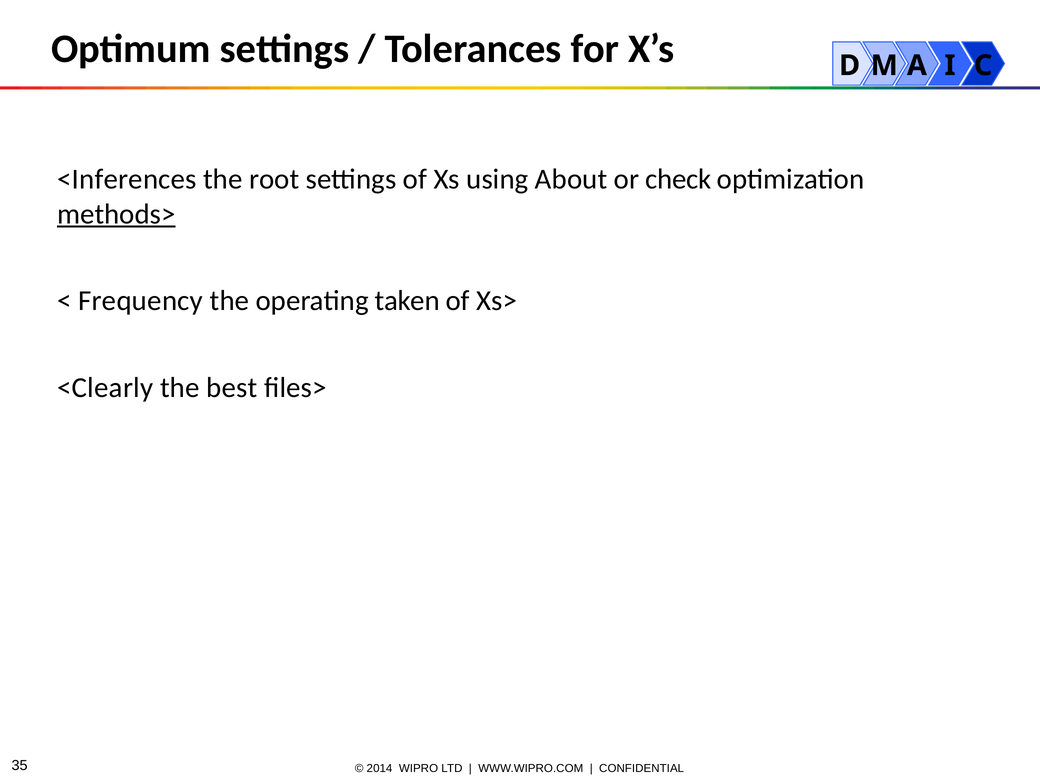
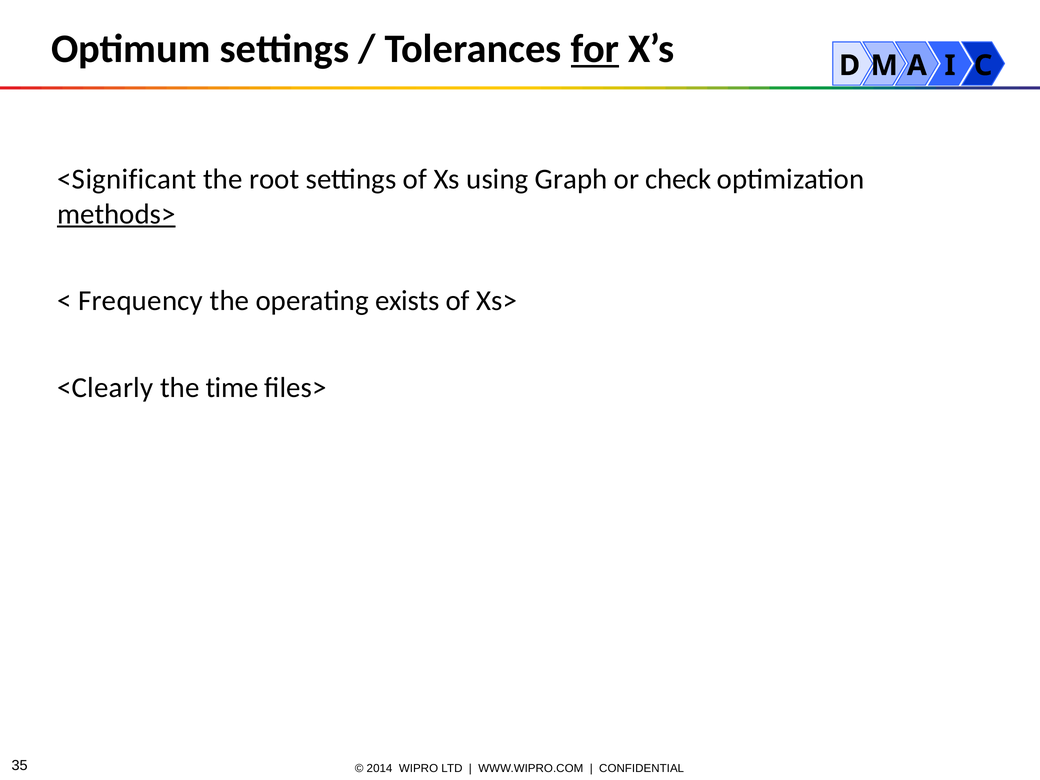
for underline: none -> present
<Inferences: <Inferences -> <Significant
About: About -> Graph
taken: taken -> exists
best: best -> time
